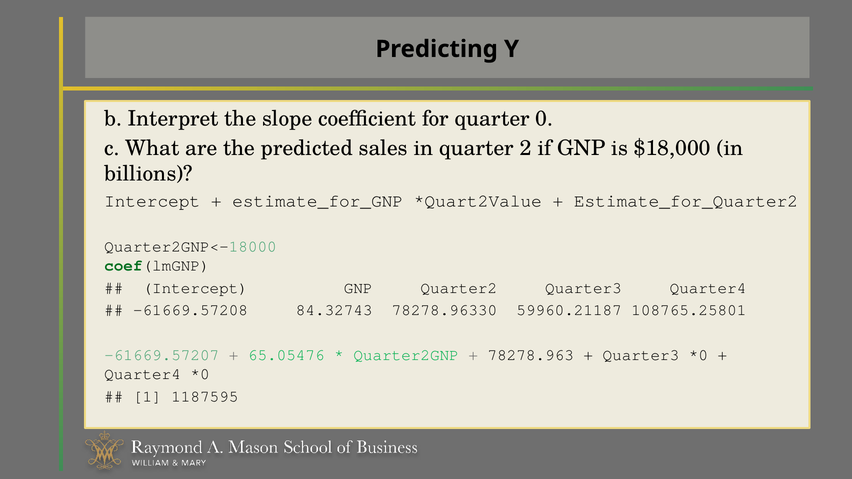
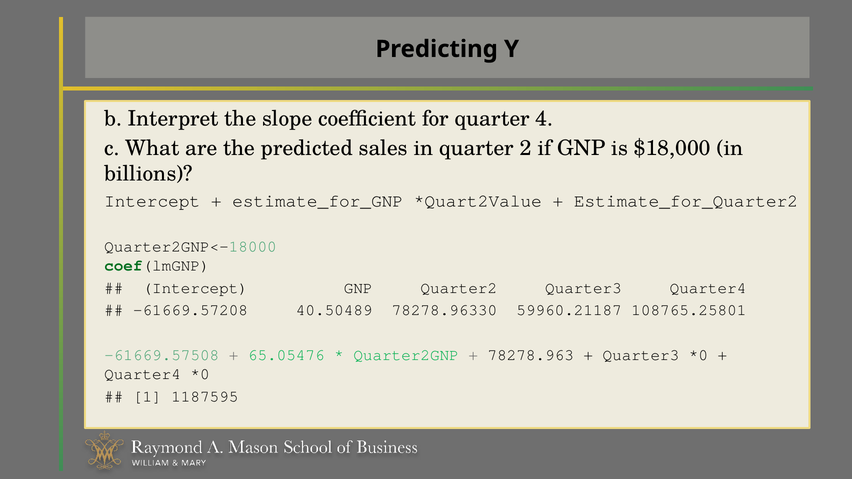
0: 0 -> 4
84.32743: 84.32743 -> 40.50489
-61669.57207: -61669.57207 -> -61669.57508
